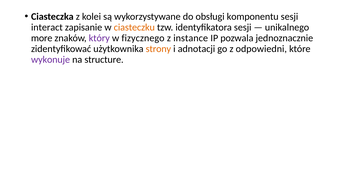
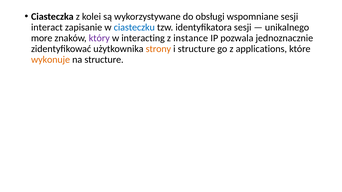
komponentu: komponentu -> wspomniane
ciasteczku colour: orange -> blue
fizycznego: fizycznego -> interacting
i adnotacji: adnotacji -> structure
odpowiedni: odpowiedni -> applications
wykonuje colour: purple -> orange
